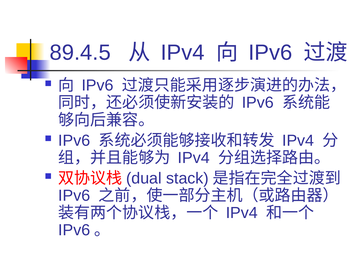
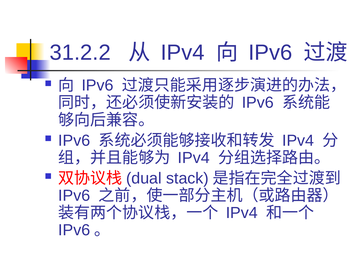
89.4.5: 89.4.5 -> 31.2.2
